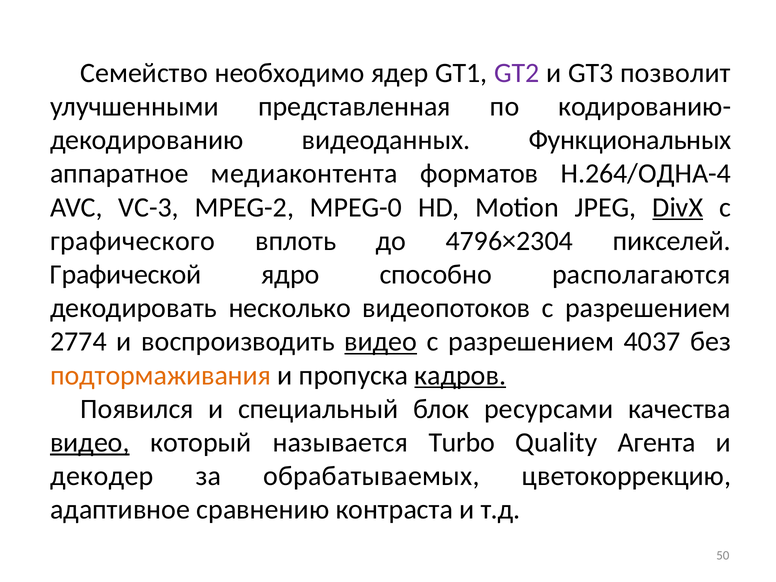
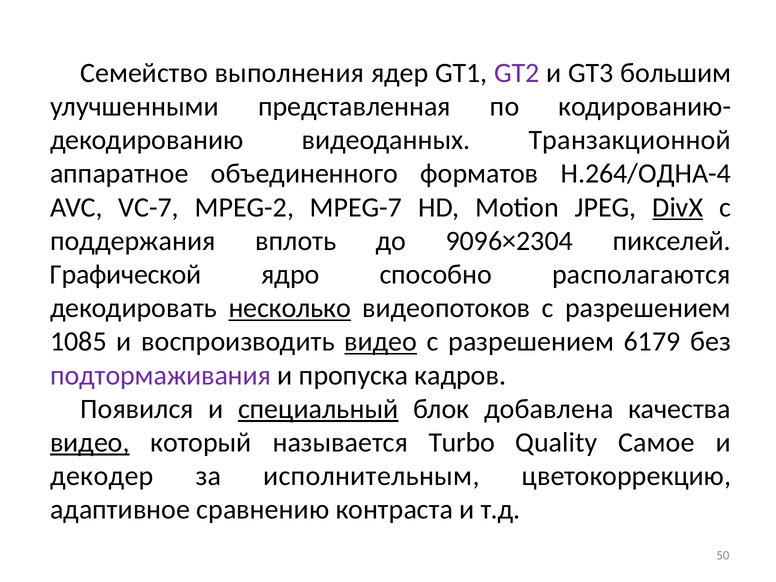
необходимо: необходимо -> выполнения
позволит: позволит -> большим
Функциональных: Функциональных -> Транзакционной
медиаконтента: медиаконтента -> объединенного
VC-3: VC-3 -> VC-7
MPEG-0: MPEG-0 -> MPEG-7
графического: графического -> поддержания
4796×2304: 4796×2304 -> 9096×2304
несколько underline: none -> present
2774: 2774 -> 1085
4037: 4037 -> 6179
подтормаживания colour: orange -> purple
кадров underline: present -> none
специальный underline: none -> present
ресурсами: ресурсами -> добавлена
Агента: Агента -> Самое
обрабатываемых: обрабатываемых -> исполнительным
